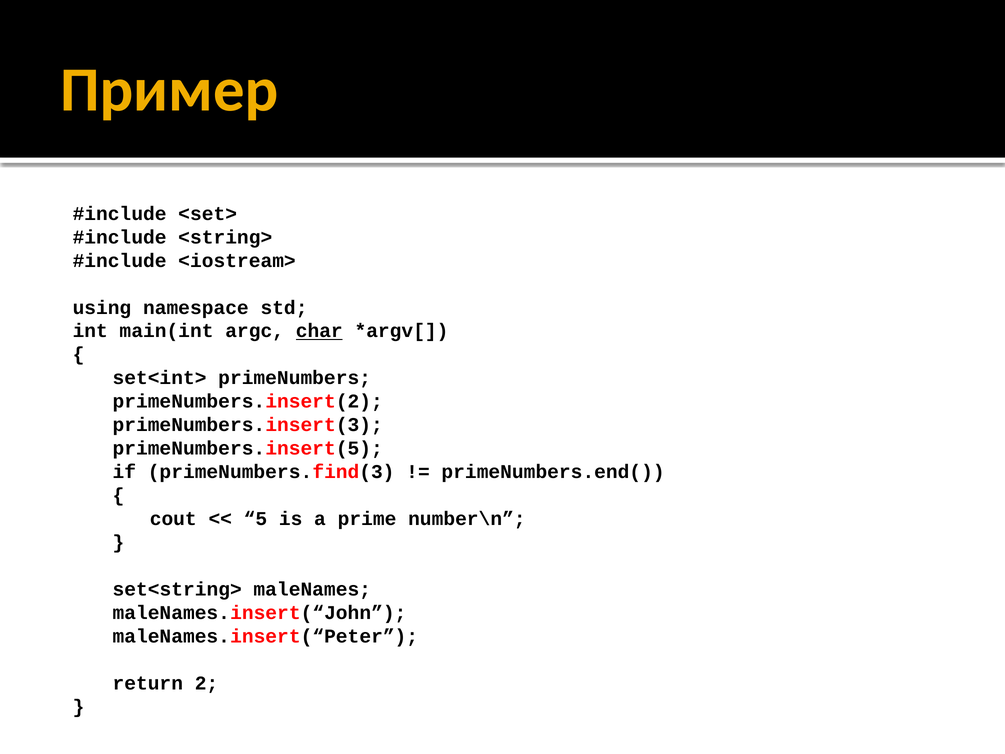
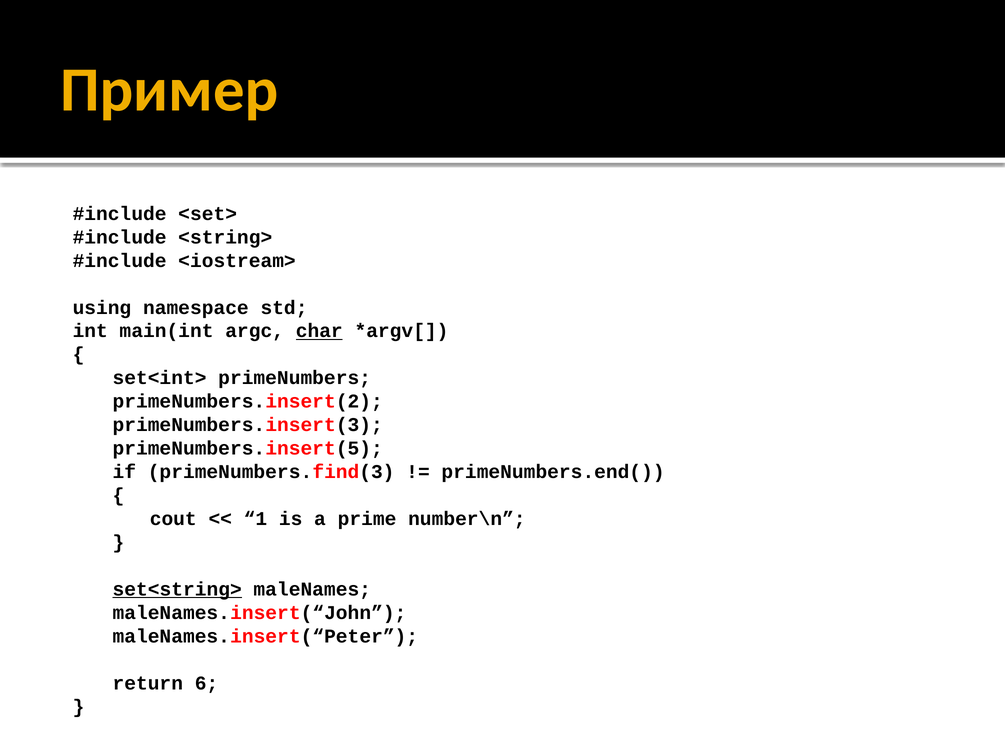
5: 5 -> 1
set<string> underline: none -> present
2: 2 -> 6
